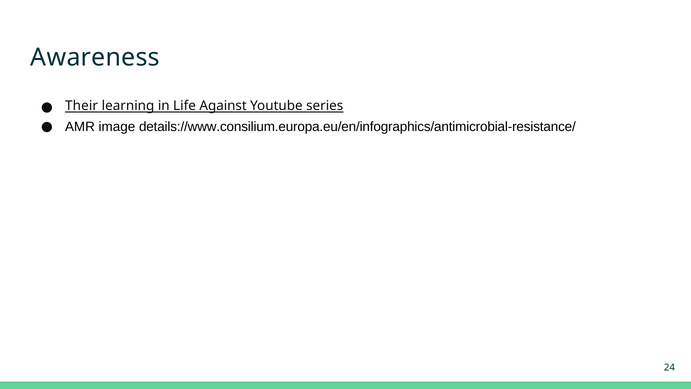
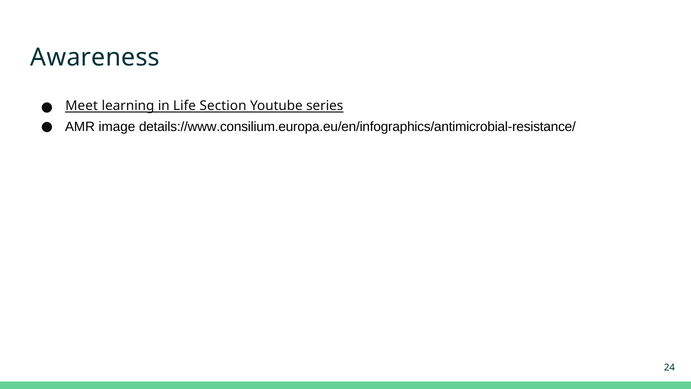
Their: Their -> Meet
Against: Against -> Section
